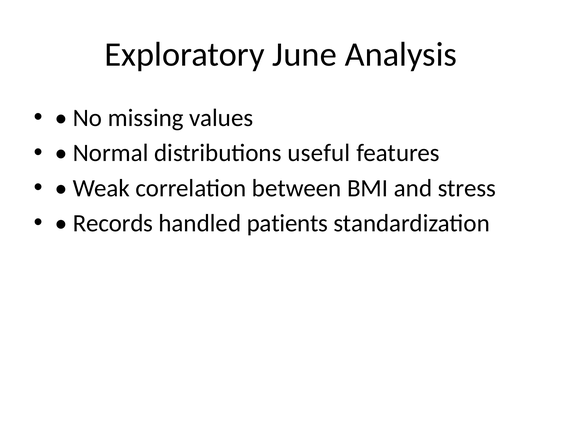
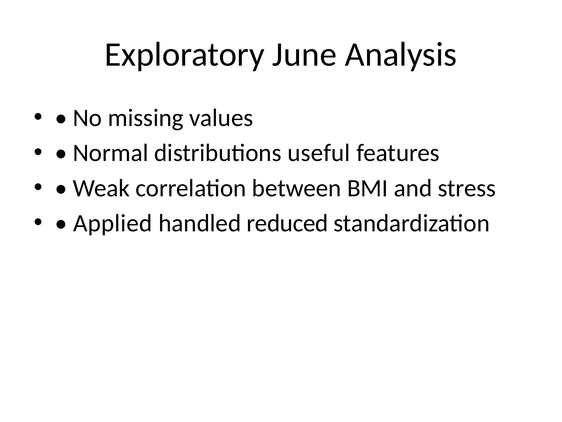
Records: Records -> Applied
patients: patients -> reduced
